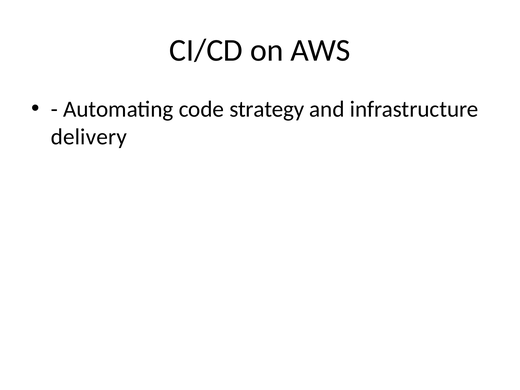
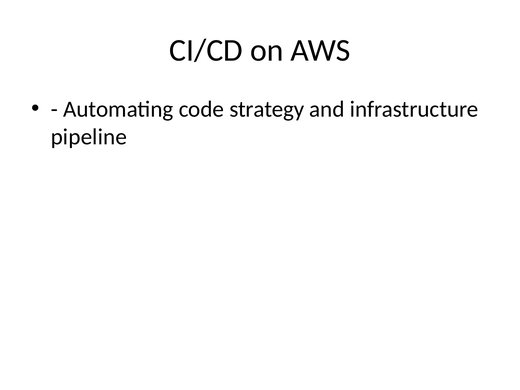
delivery: delivery -> pipeline
